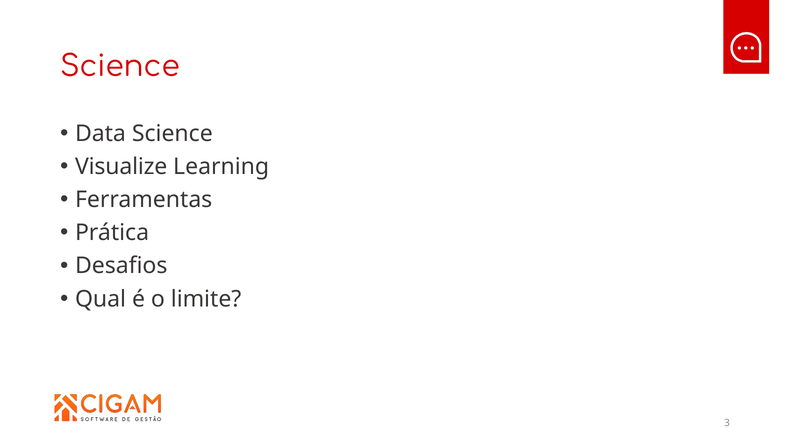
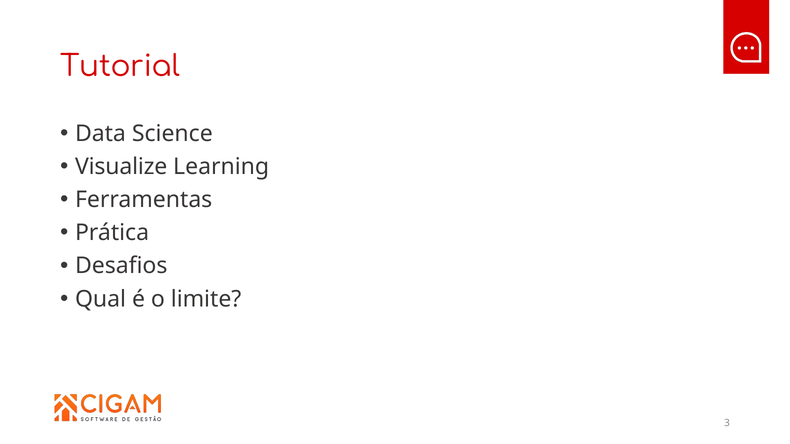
Science at (120, 66): Science -> Tutorial
